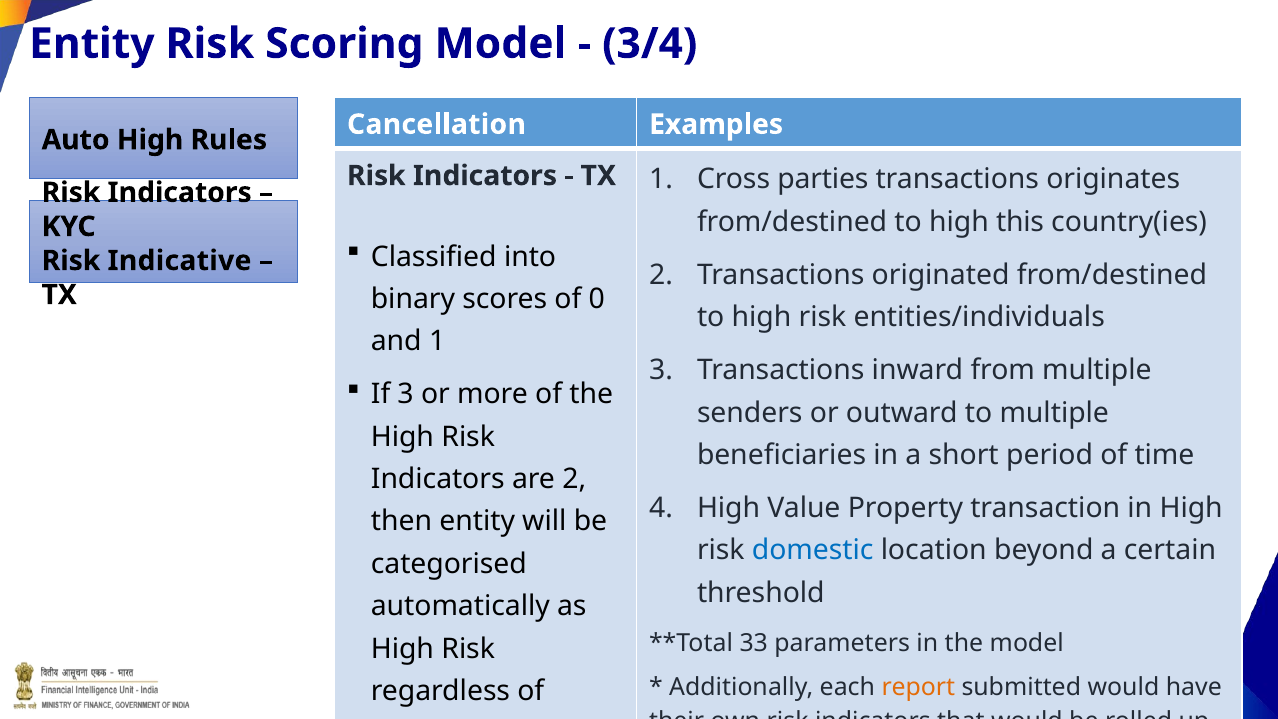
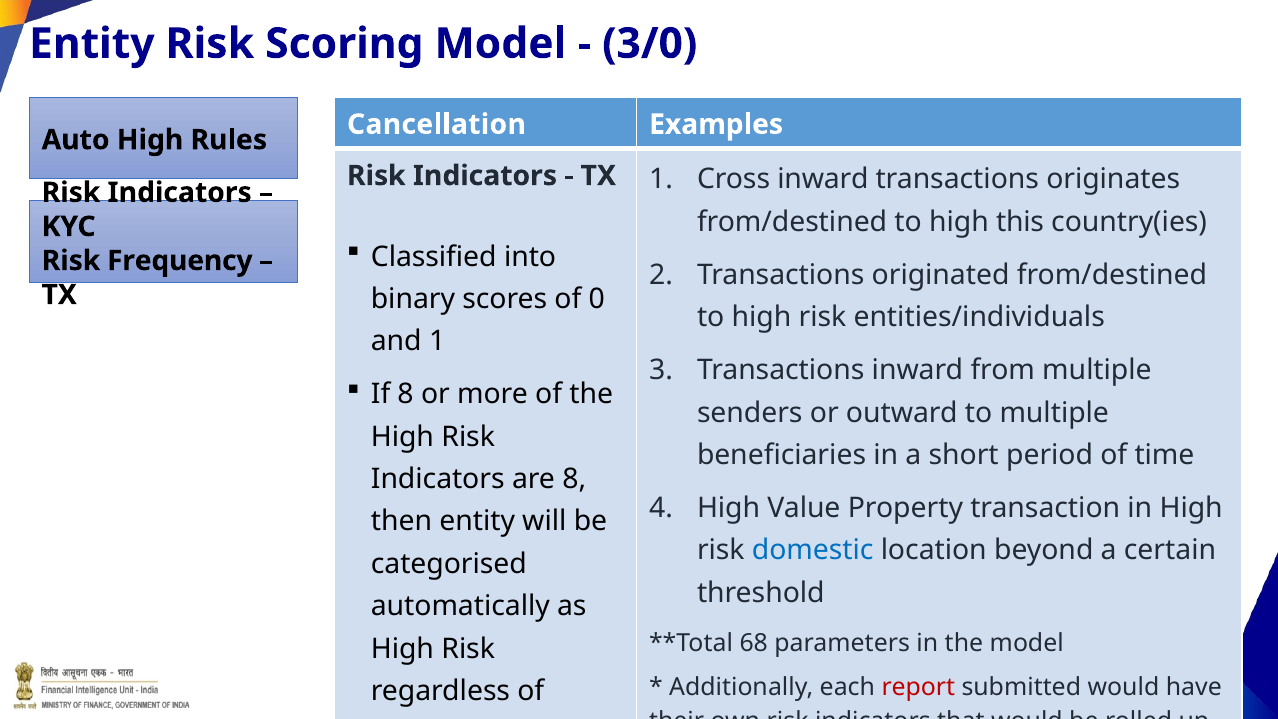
3/4: 3/4 -> 3/0
Cross parties: parties -> inward
Indicative: Indicative -> Frequency
If 3: 3 -> 8
are 2: 2 -> 8
33: 33 -> 68
report colour: orange -> red
